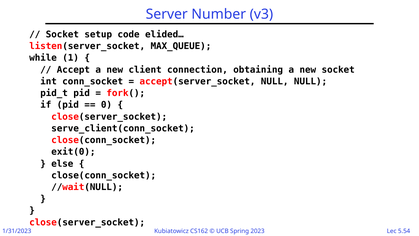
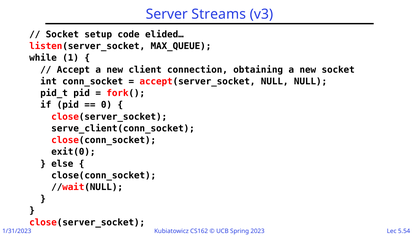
Number: Number -> Streams
